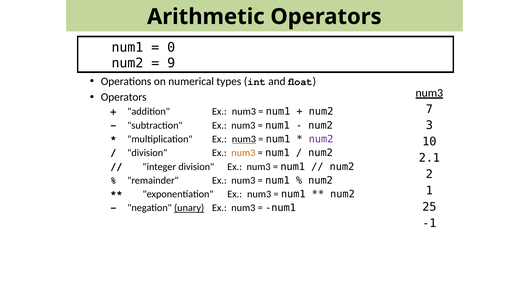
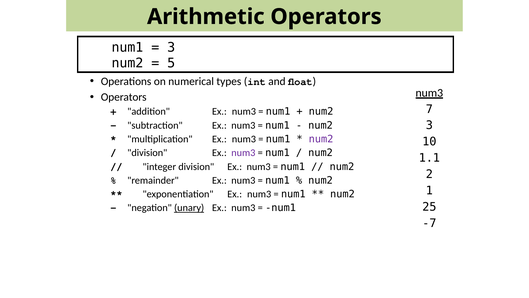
0 at (171, 47): 0 -> 3
9: 9 -> 5
num3 at (244, 139) underline: present -> none
num3 at (243, 153) colour: orange -> purple
2.1: 2.1 -> 1.1
-1: -1 -> -7
